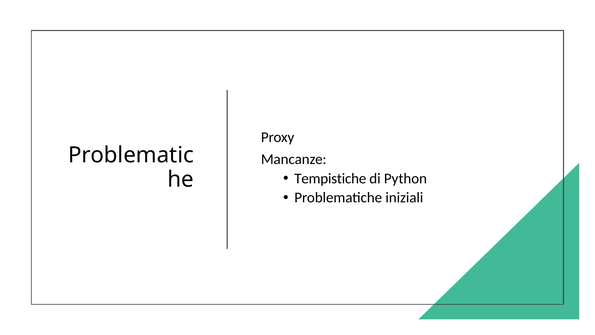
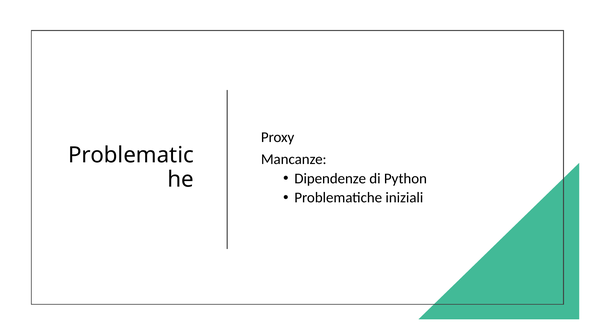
Tempistiche: Tempistiche -> Dipendenze
